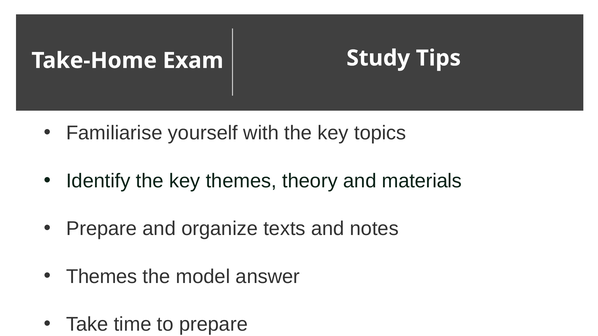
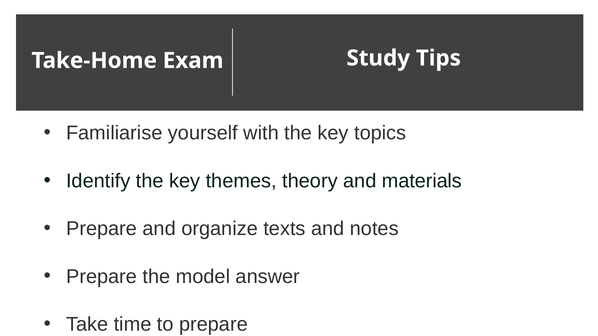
Themes at (102, 277): Themes -> Prepare
